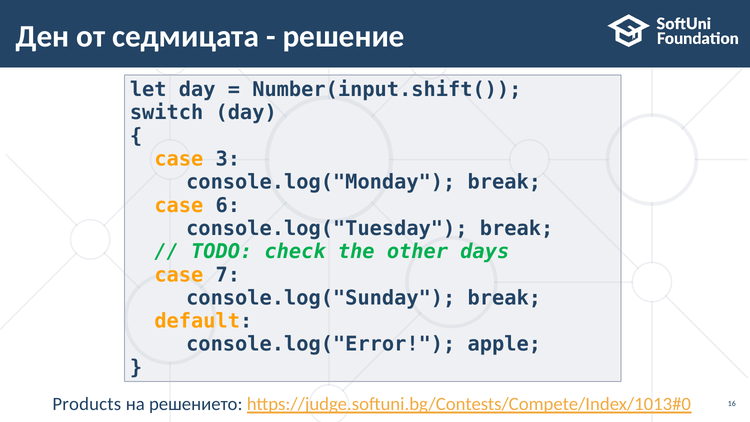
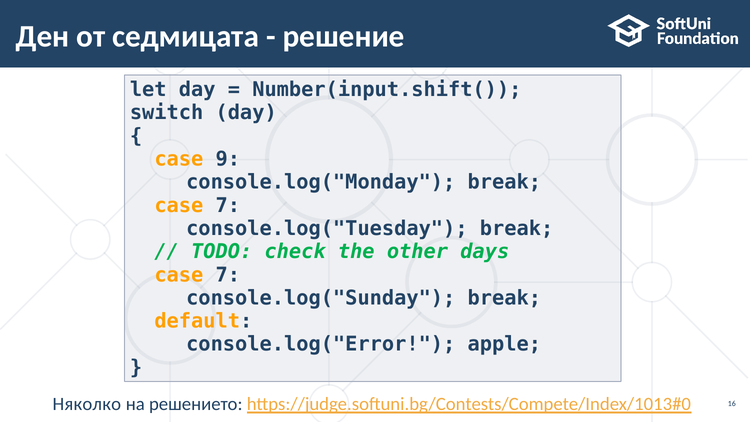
3: 3 -> 9
6 at (228, 205): 6 -> 7
Products: Products -> Няколко
